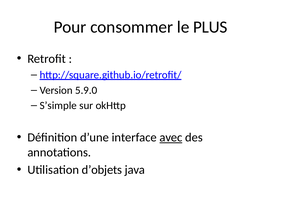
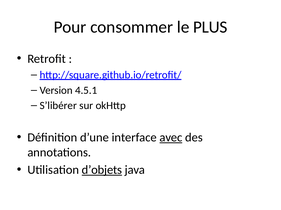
5.9.0: 5.9.0 -> 4.5.1
S’simple: S’simple -> S’libérer
d’objets underline: none -> present
